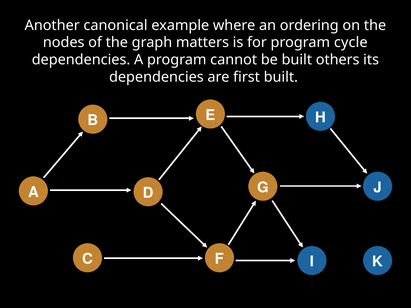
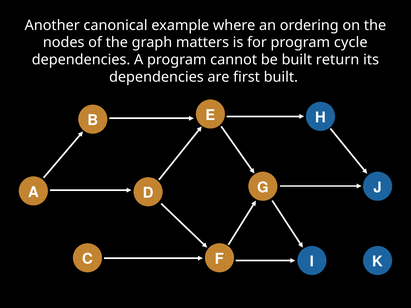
others: others -> return
